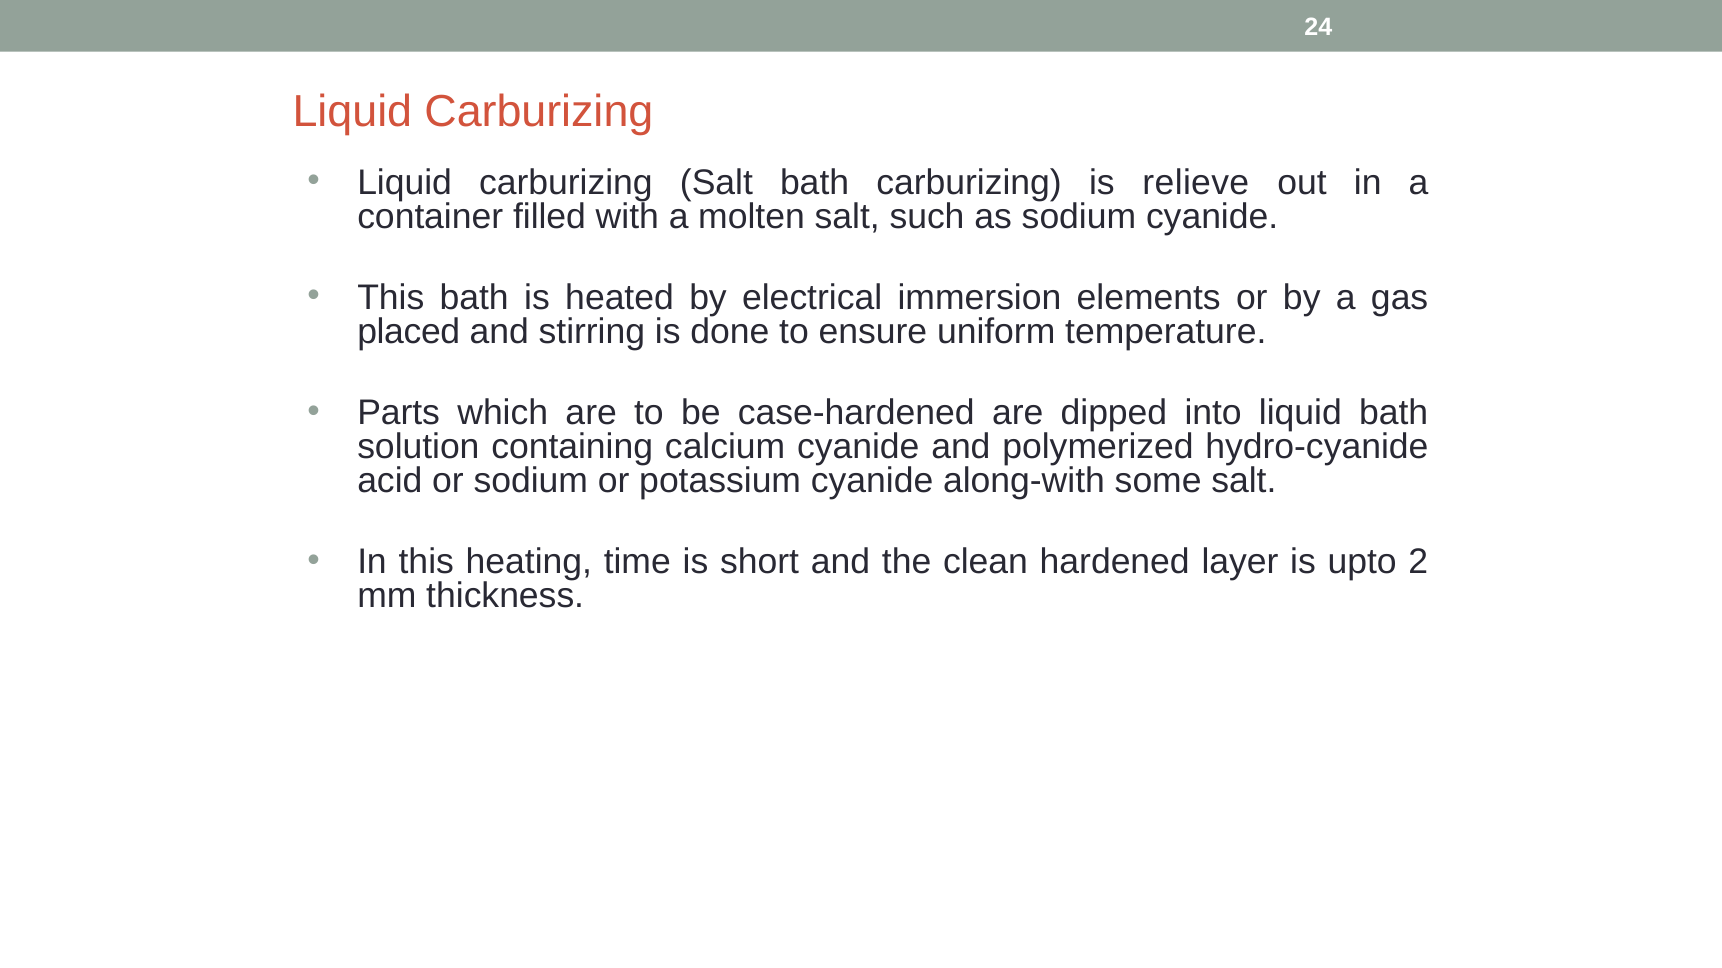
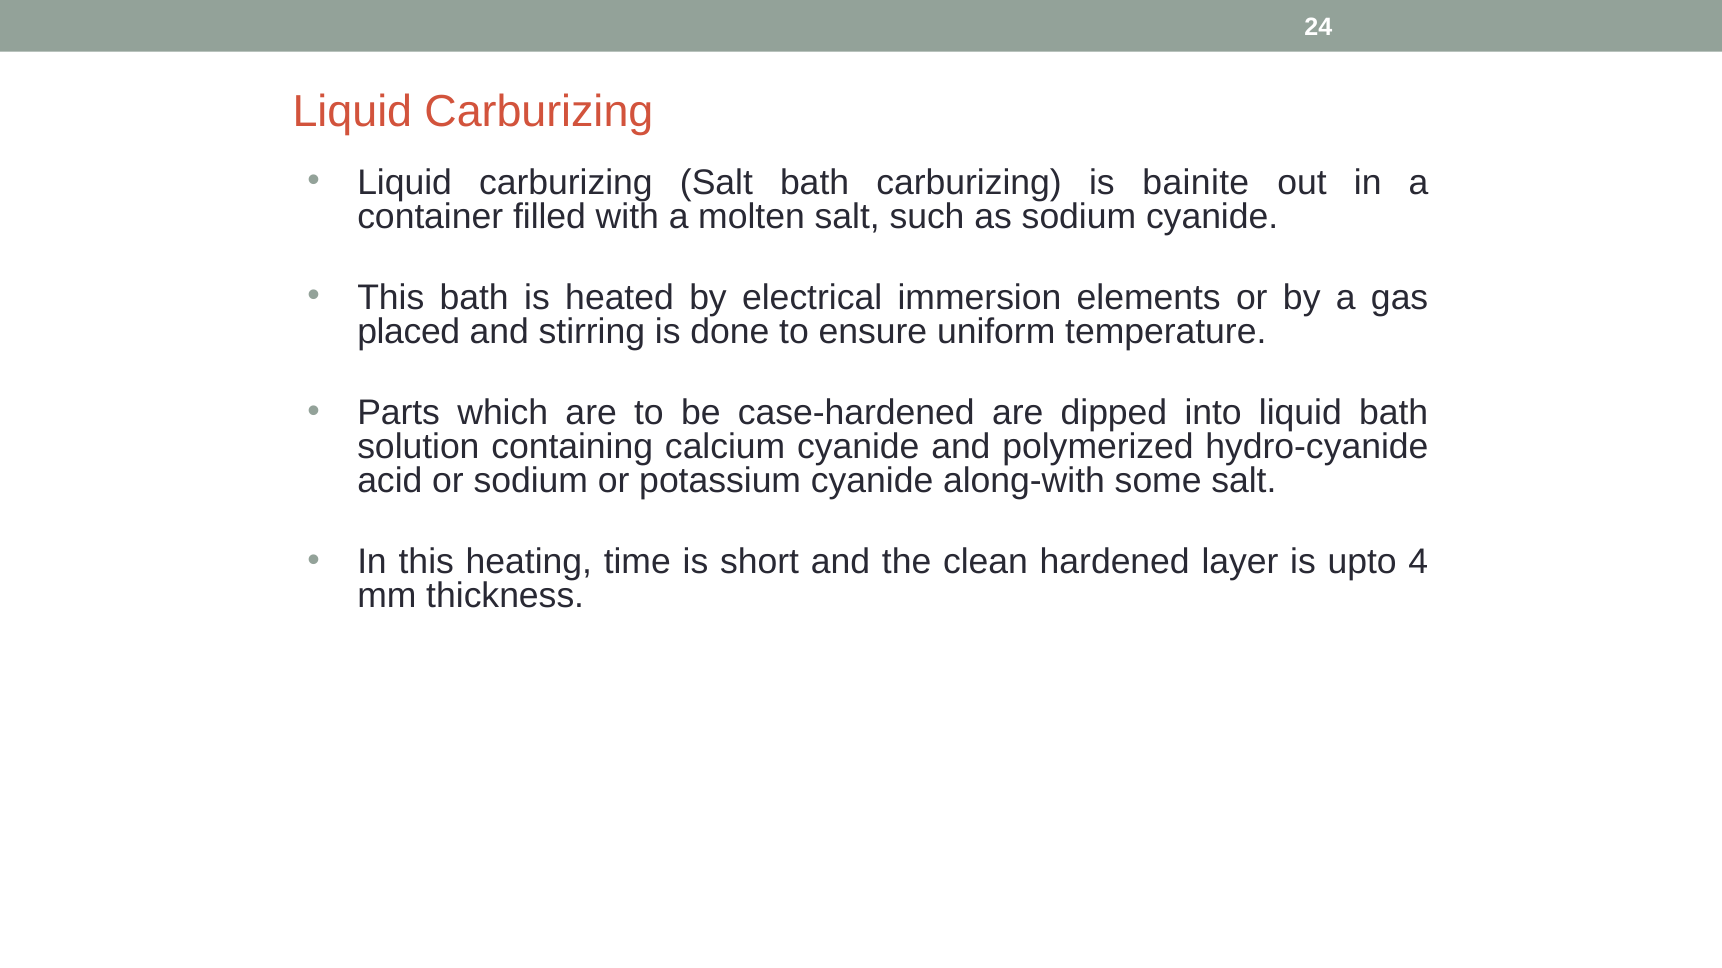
relieve: relieve -> bainite
2: 2 -> 4
